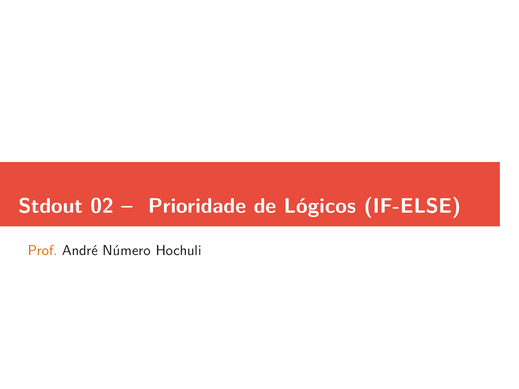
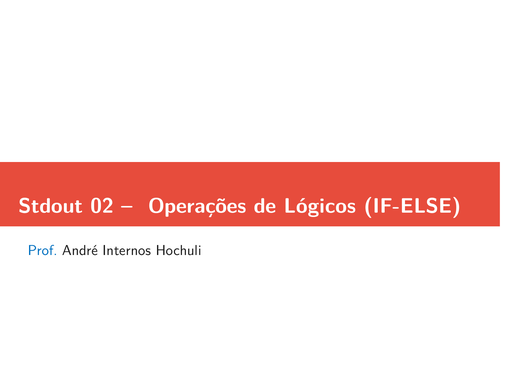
Prioridade: Prioridade -> Operações
Prof colour: orange -> blue
Número: Número -> Internos
